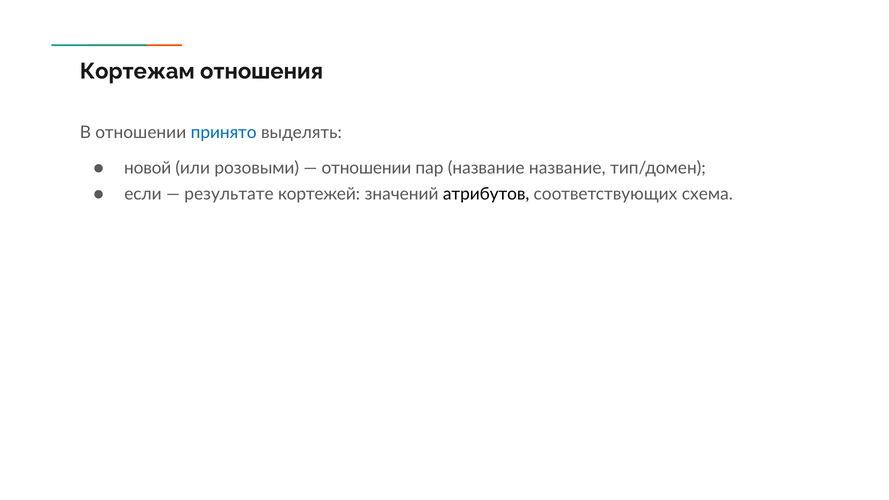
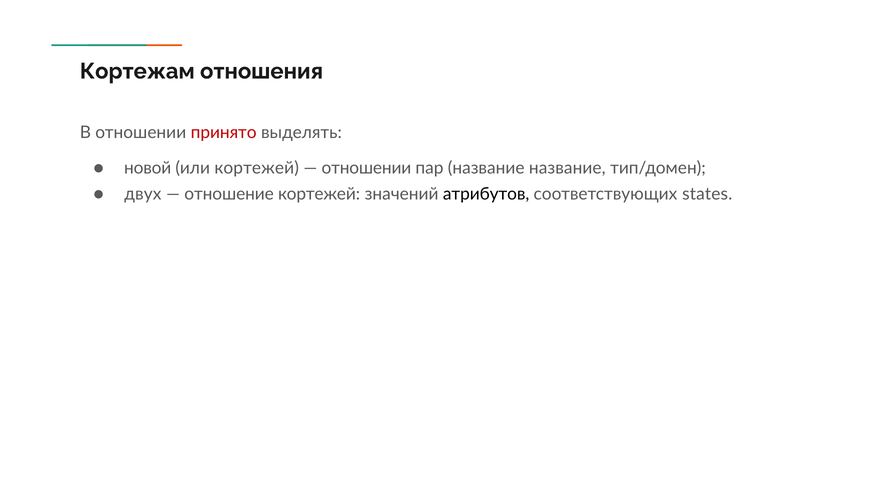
принято colour: blue -> red
или розовыми: розовыми -> кортежей
если: если -> двух
результате: результате -> отношение
схема: схема -> states
